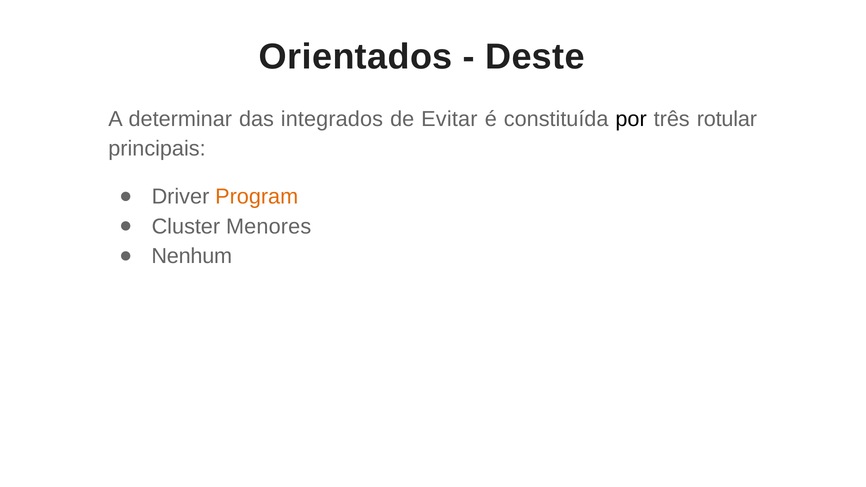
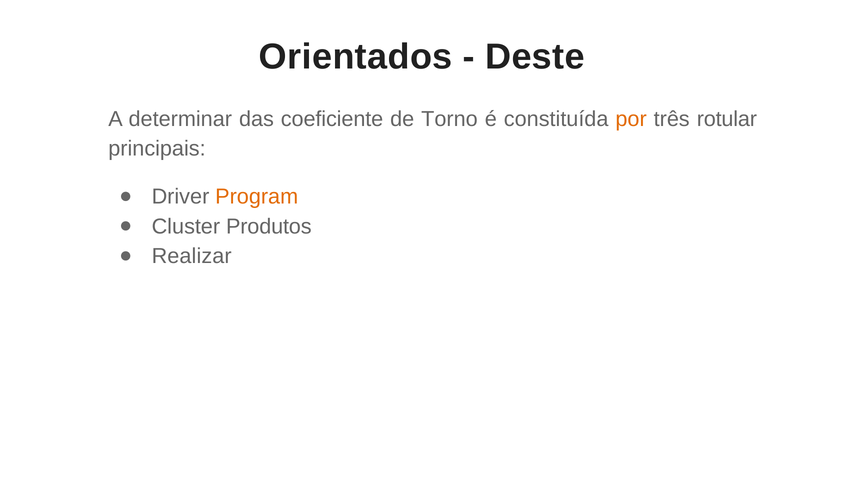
integrados: integrados -> coeficiente
Evitar: Evitar -> Torno
por colour: black -> orange
Menores: Menores -> Produtos
Nenhum: Nenhum -> Realizar
